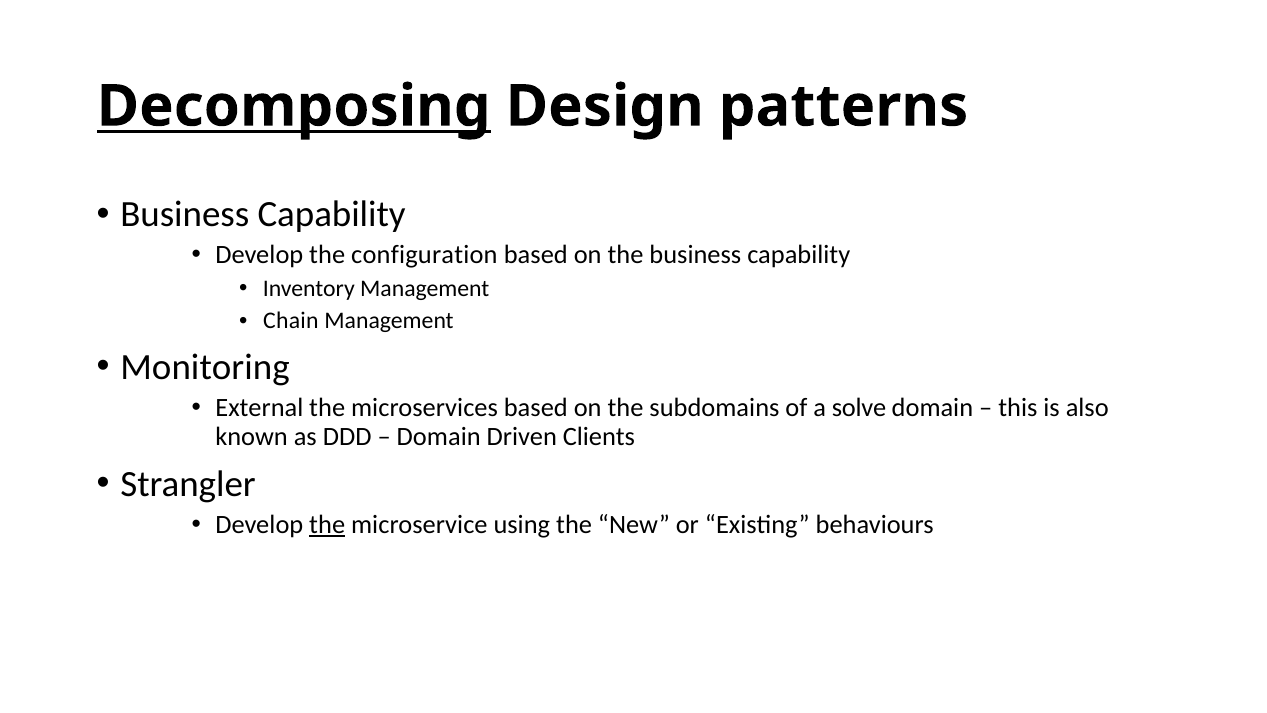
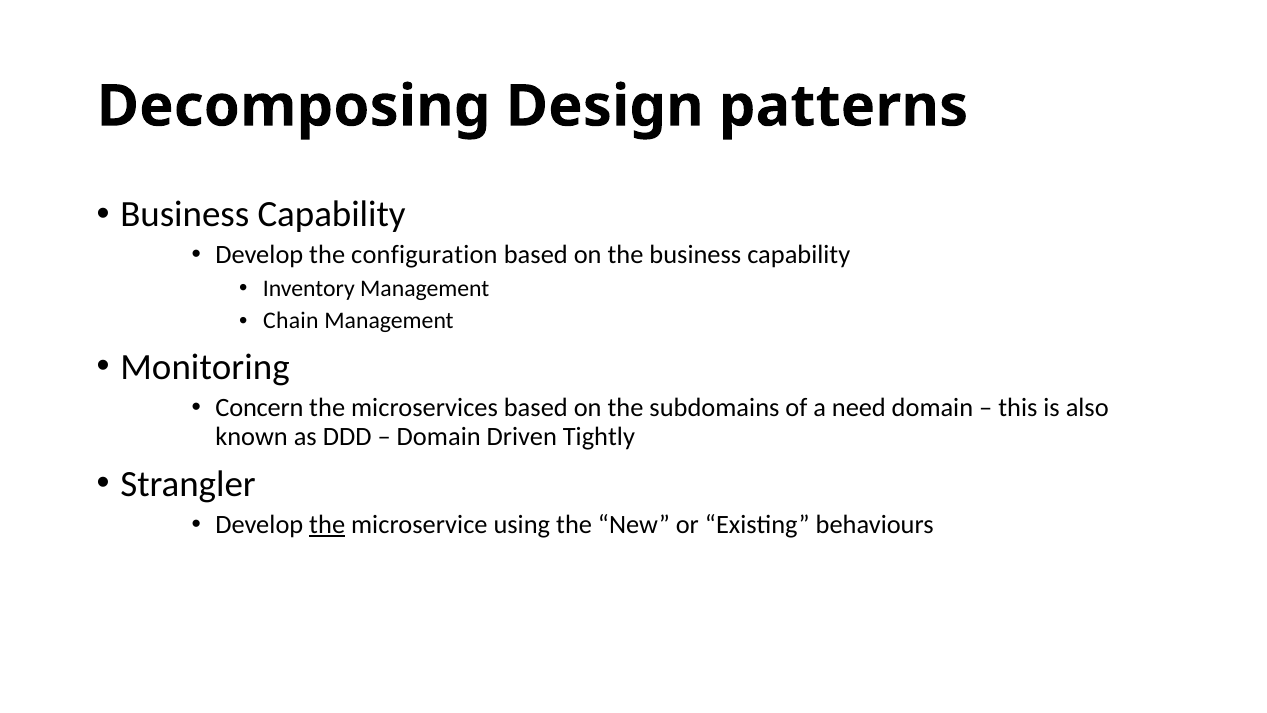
Decomposing underline: present -> none
External: External -> Concern
solve: solve -> need
Clients: Clients -> Tightly
